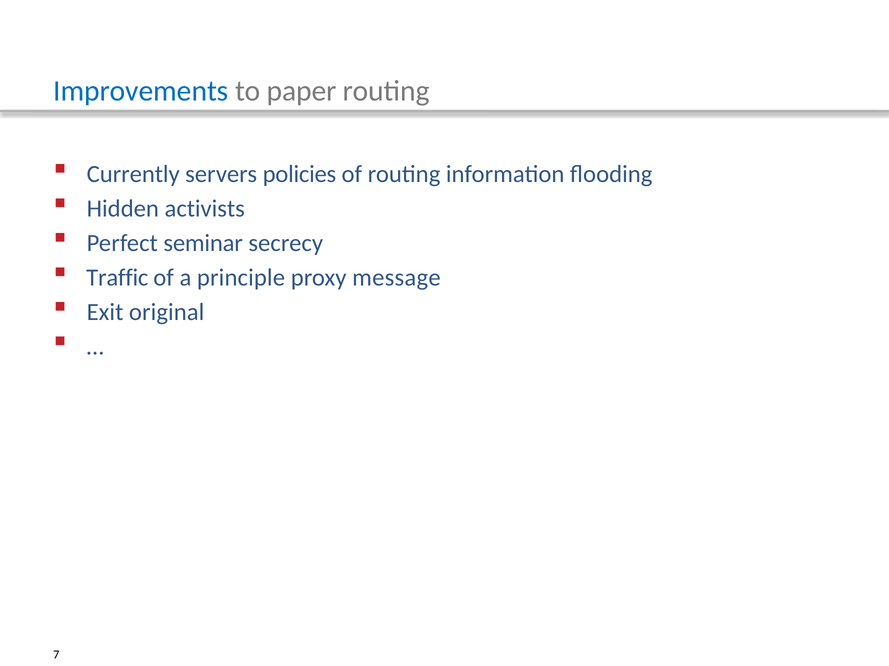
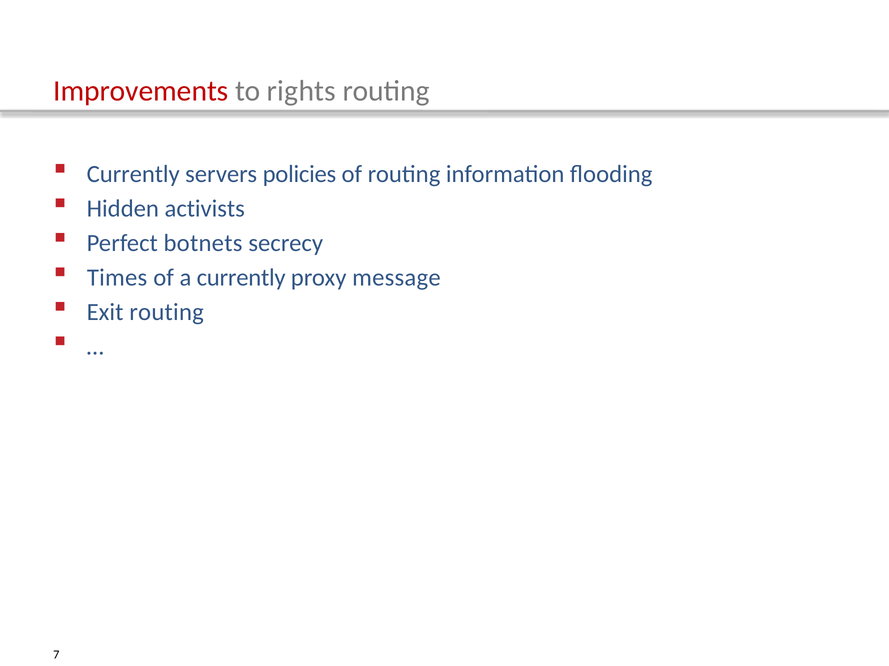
Improvements colour: blue -> red
paper: paper -> rights
seminar: seminar -> botnets
Traffic: Traffic -> Times
a principle: principle -> currently
Exit original: original -> routing
